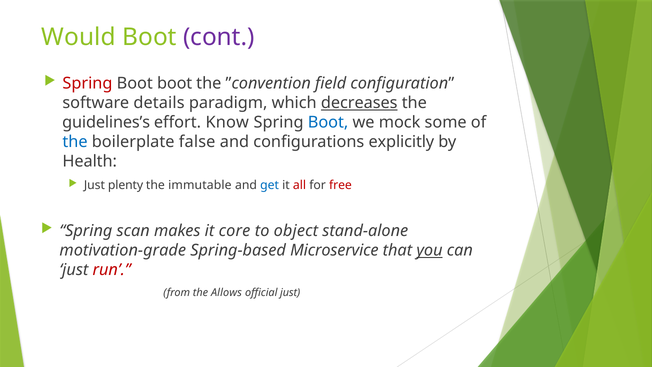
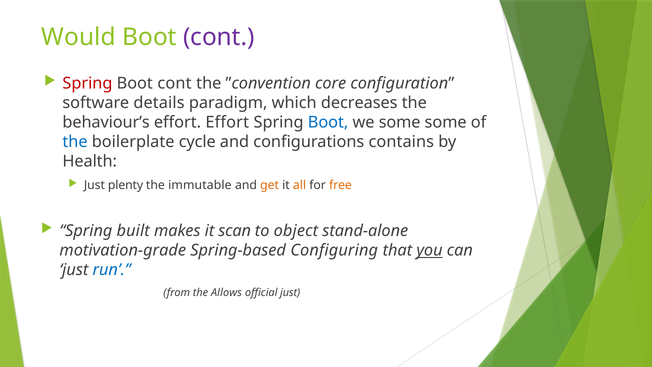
boot at (175, 83): boot -> cont
field: field -> core
decreases underline: present -> none
guidelines’s: guidelines’s -> behaviour’s
effort Know: Know -> Effort
we mock: mock -> some
false: false -> cycle
explicitly: explicitly -> contains
get colour: blue -> orange
all colour: red -> orange
free colour: red -> orange
scan: scan -> built
core: core -> scan
Microservice: Microservice -> Configuring
run colour: red -> blue
